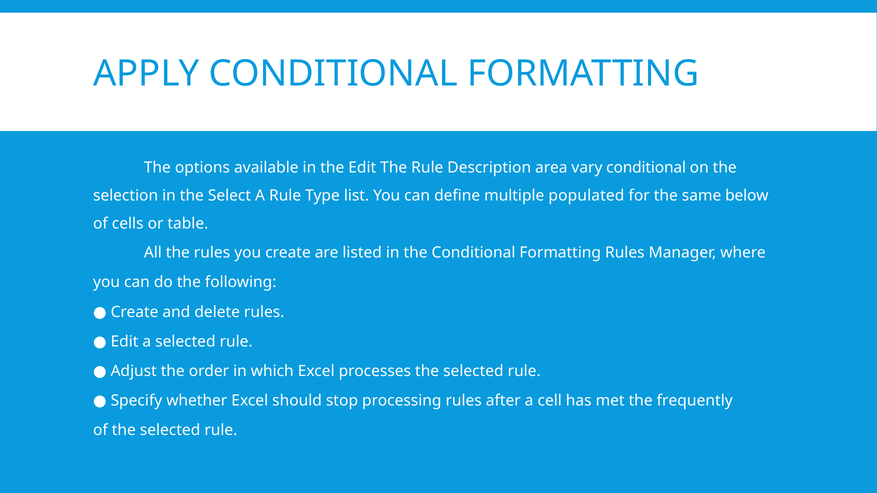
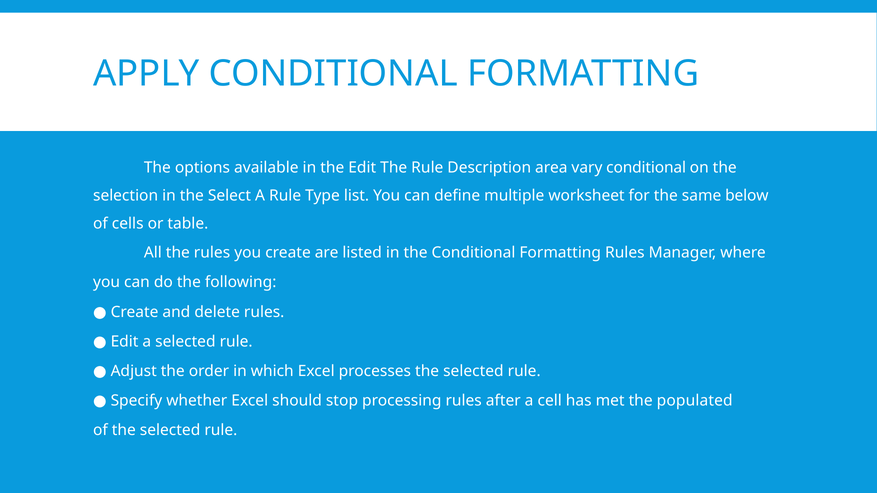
populated: populated -> worksheet
frequently: frequently -> populated
